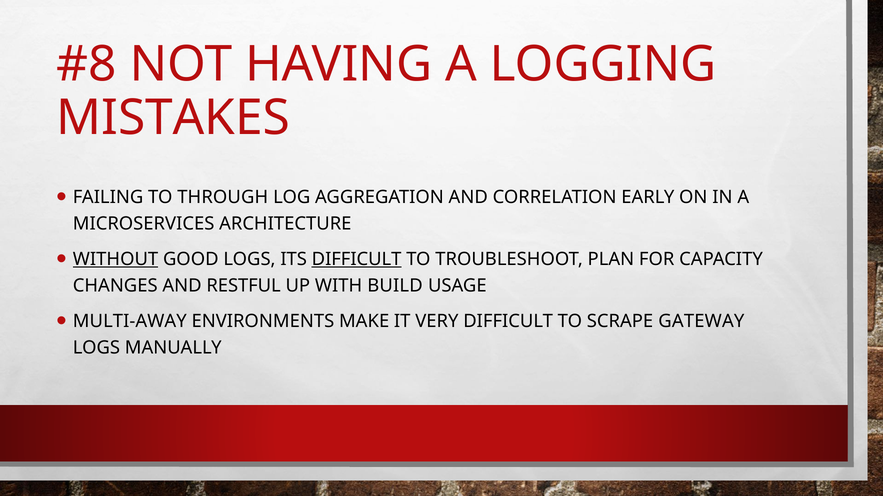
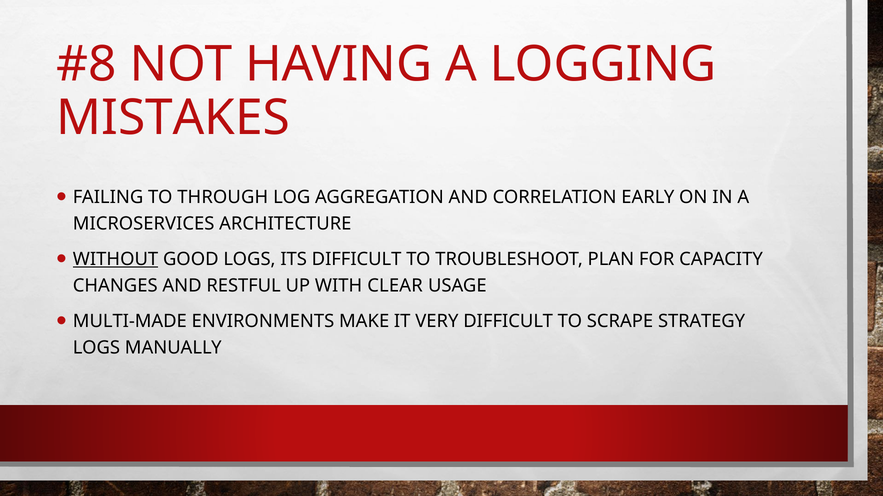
DIFFICULT at (357, 260) underline: present -> none
BUILD: BUILD -> CLEAR
MULTI-AWAY: MULTI-AWAY -> MULTI-MADE
GATEWAY: GATEWAY -> STRATEGY
